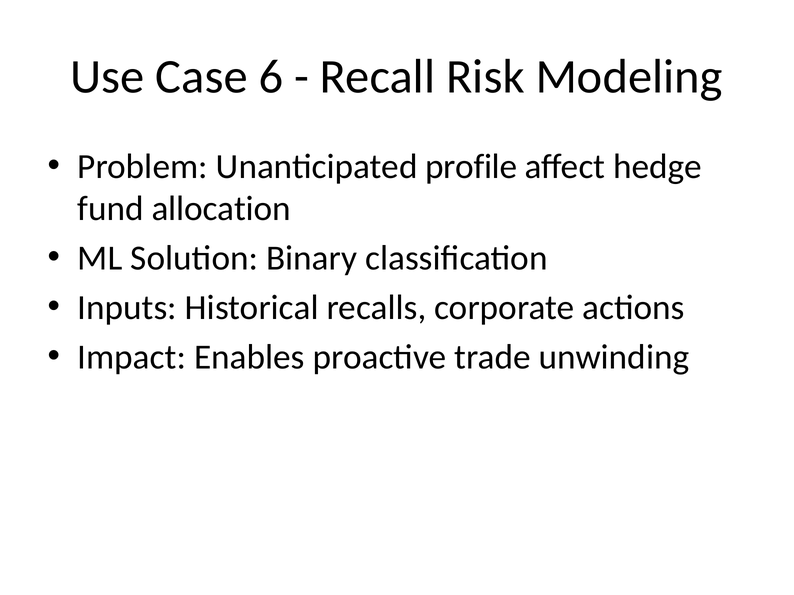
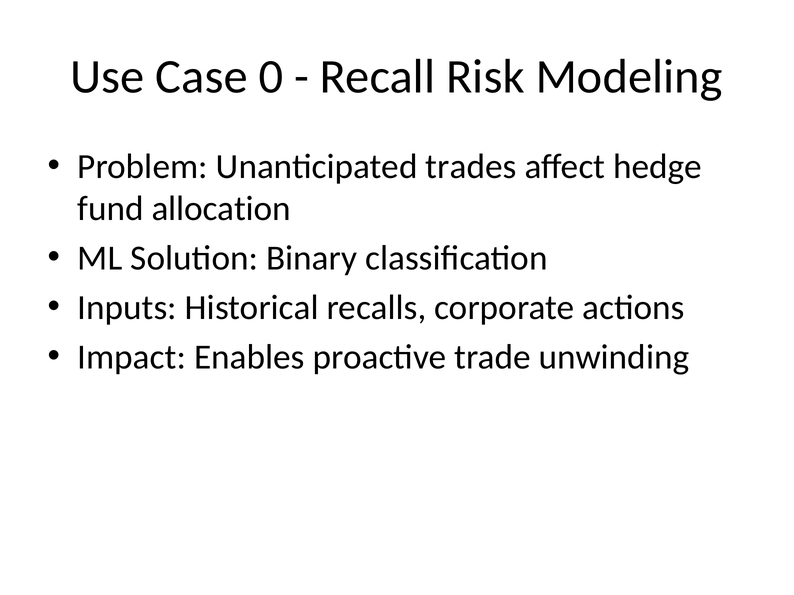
6: 6 -> 0
profile: profile -> trades
